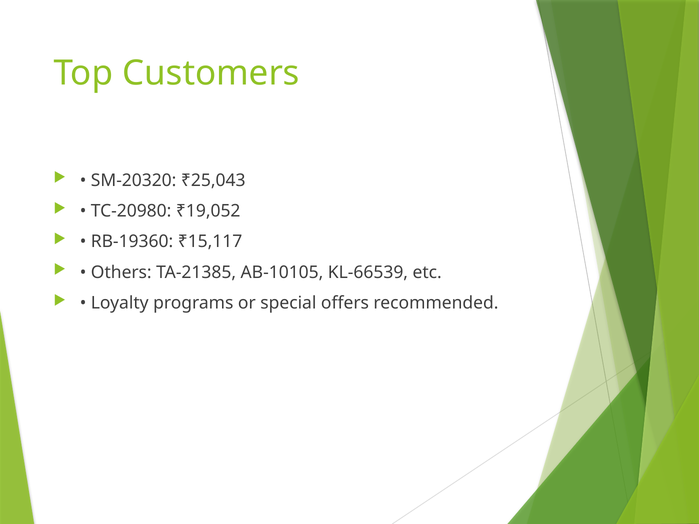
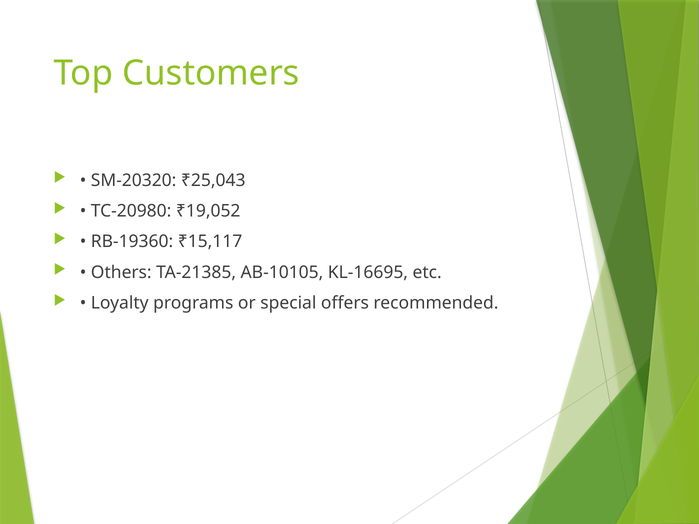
KL-66539: KL-66539 -> KL-16695
